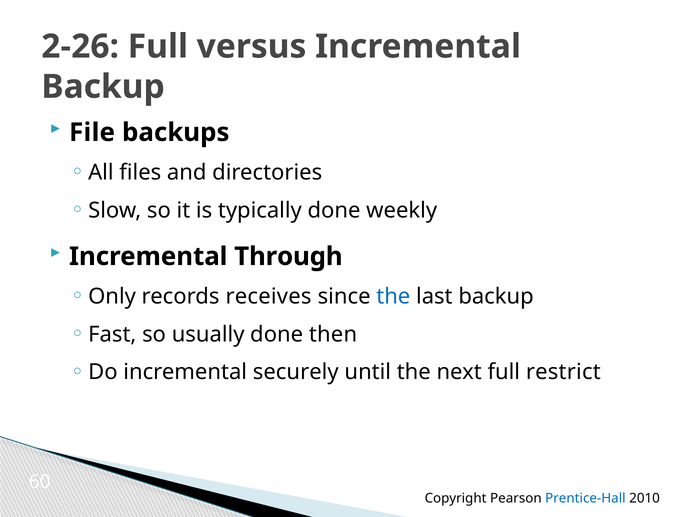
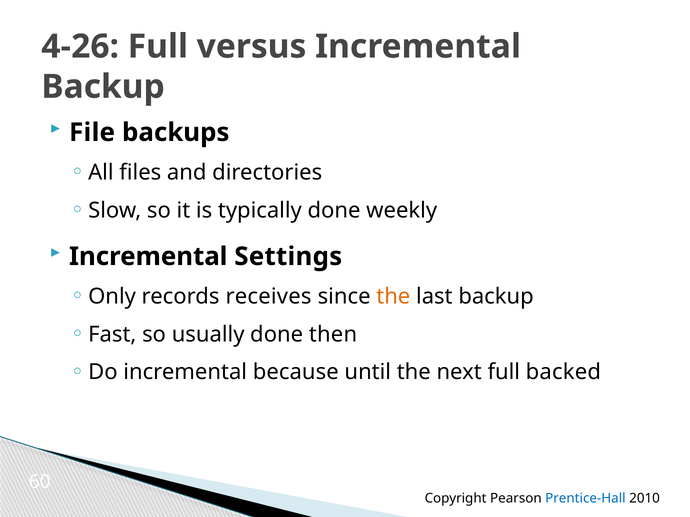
2-26: 2-26 -> 4-26
Through: Through -> Settings
the at (393, 297) colour: blue -> orange
securely: securely -> because
restrict: restrict -> backed
